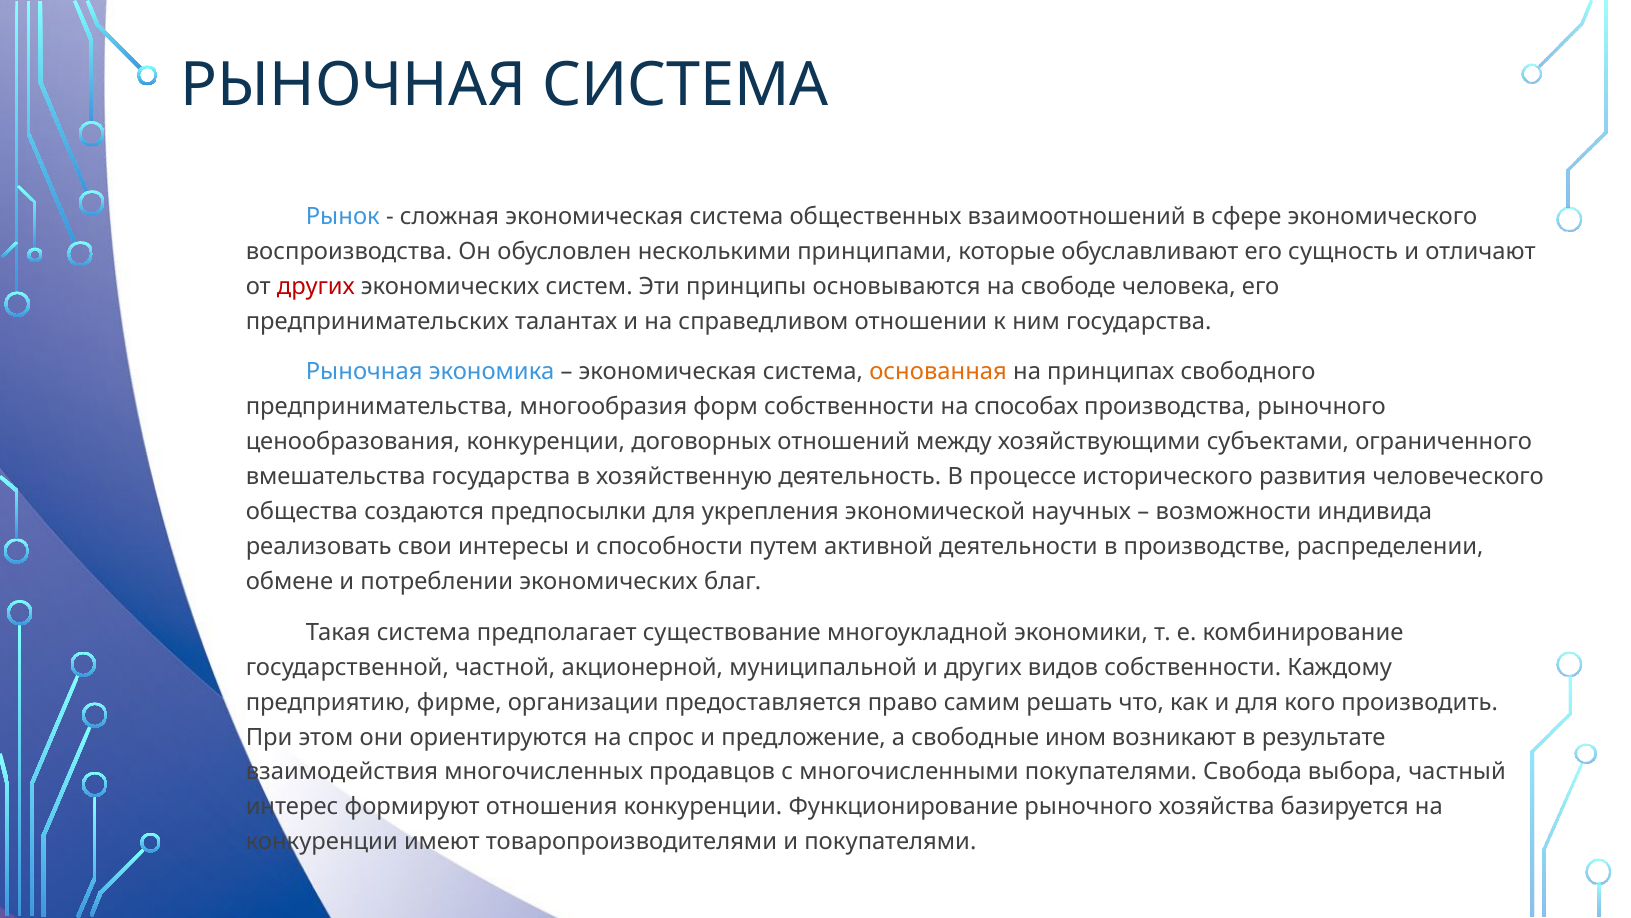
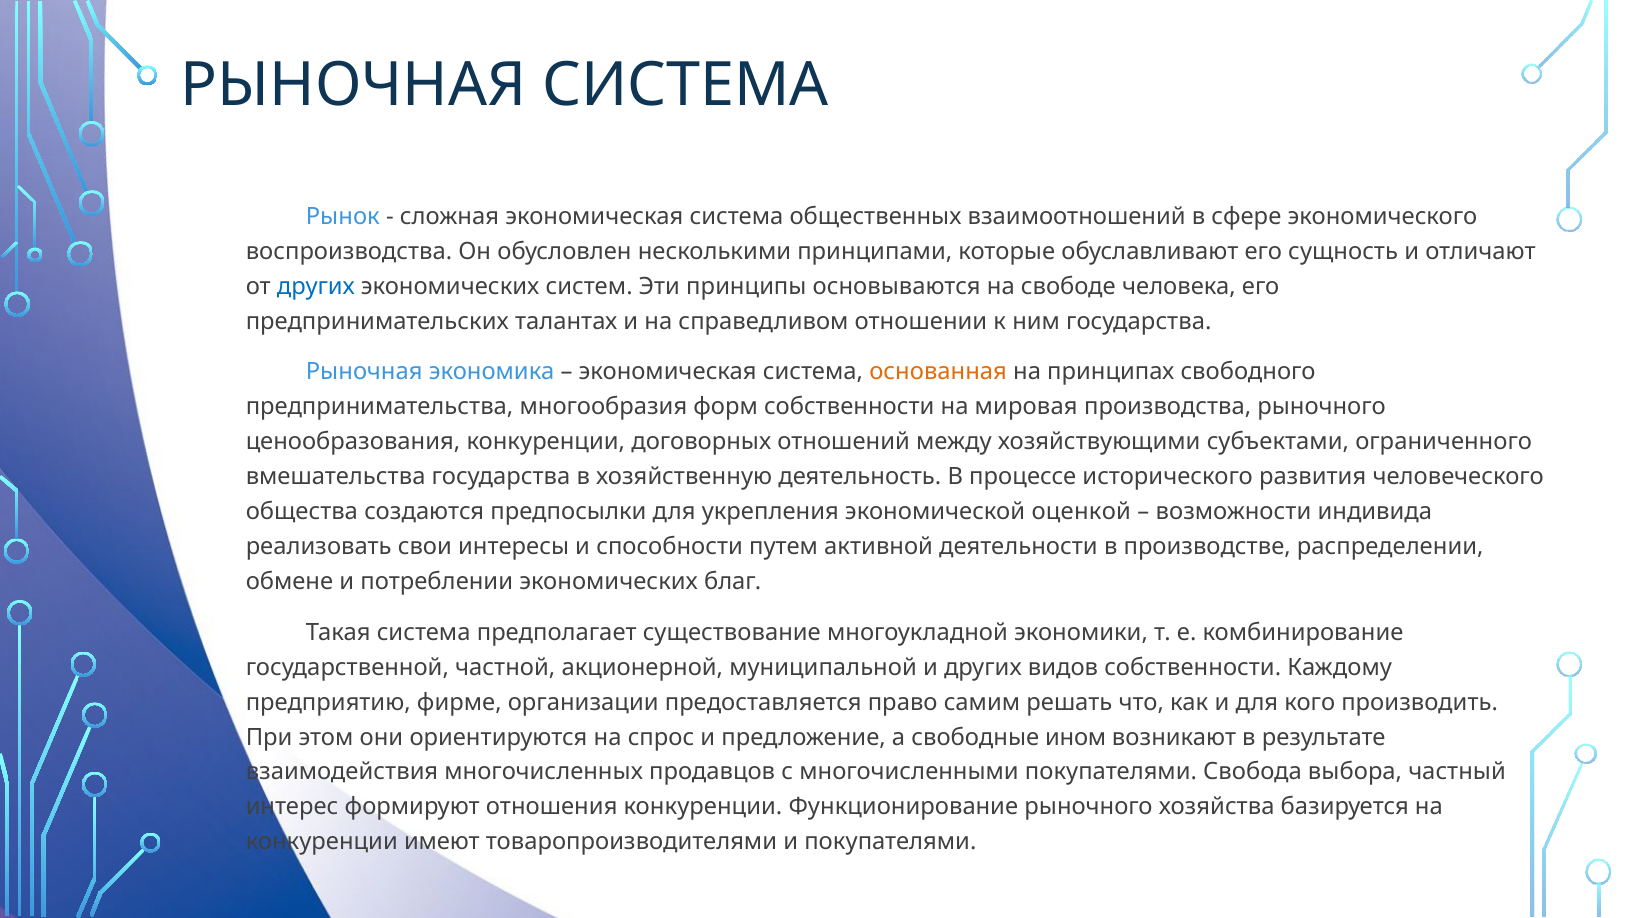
других at (316, 287) colour: red -> blue
способах: способах -> мировая
научных: научных -> оценкой
